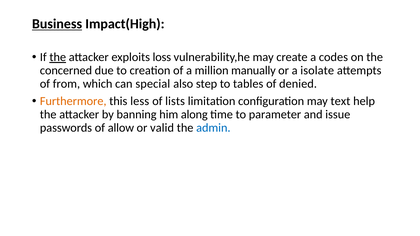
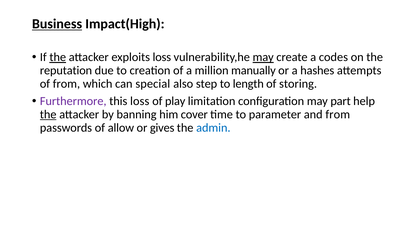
may at (263, 57) underline: none -> present
concerned: concerned -> reputation
isolate: isolate -> hashes
tables: tables -> length
denied: denied -> storing
Furthermore colour: orange -> purple
this less: less -> loss
lists: lists -> play
text: text -> part
the at (48, 115) underline: none -> present
along: along -> cover
and issue: issue -> from
valid: valid -> gives
